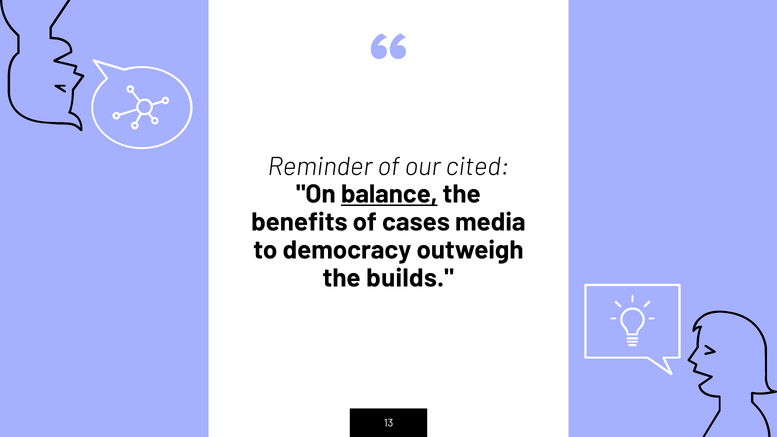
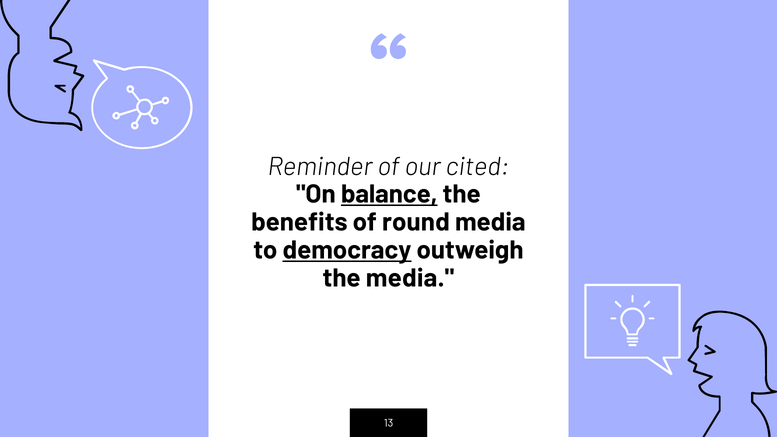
cases: cases -> round
democracy underline: none -> present
the builds: builds -> media
